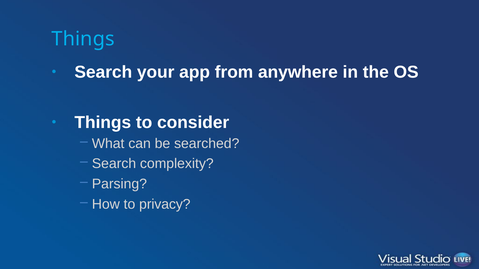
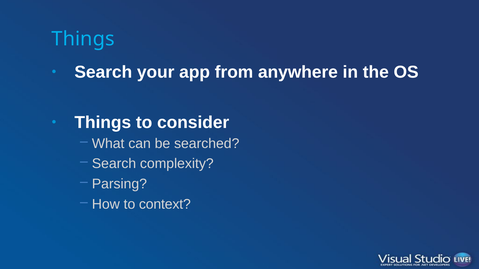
privacy: privacy -> context
